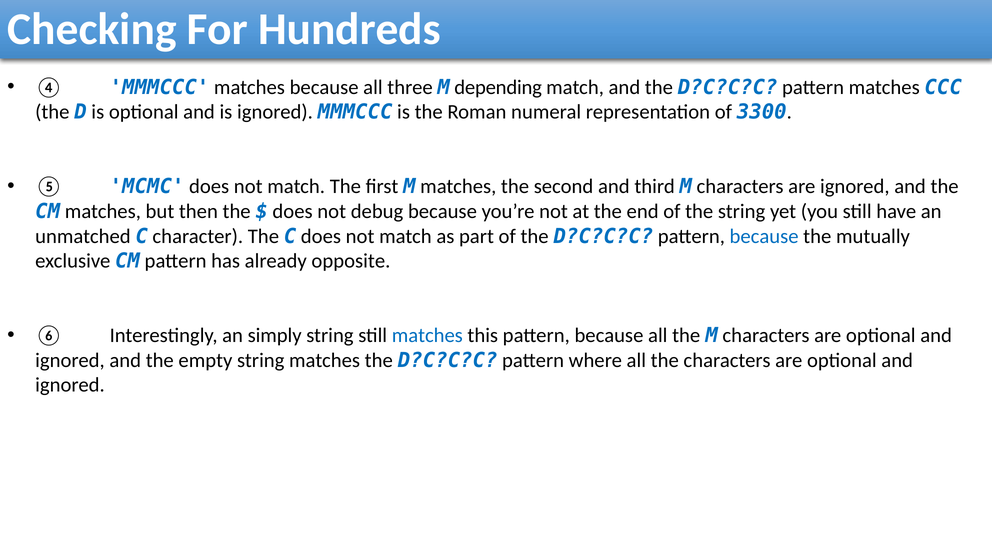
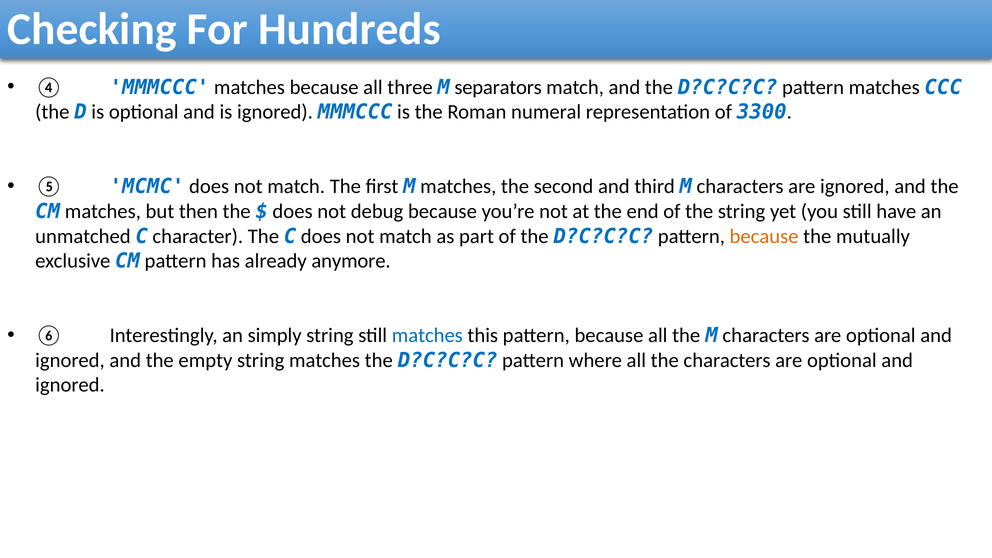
depending: depending -> separators
because at (764, 236) colour: blue -> orange
opposite: opposite -> anymore
